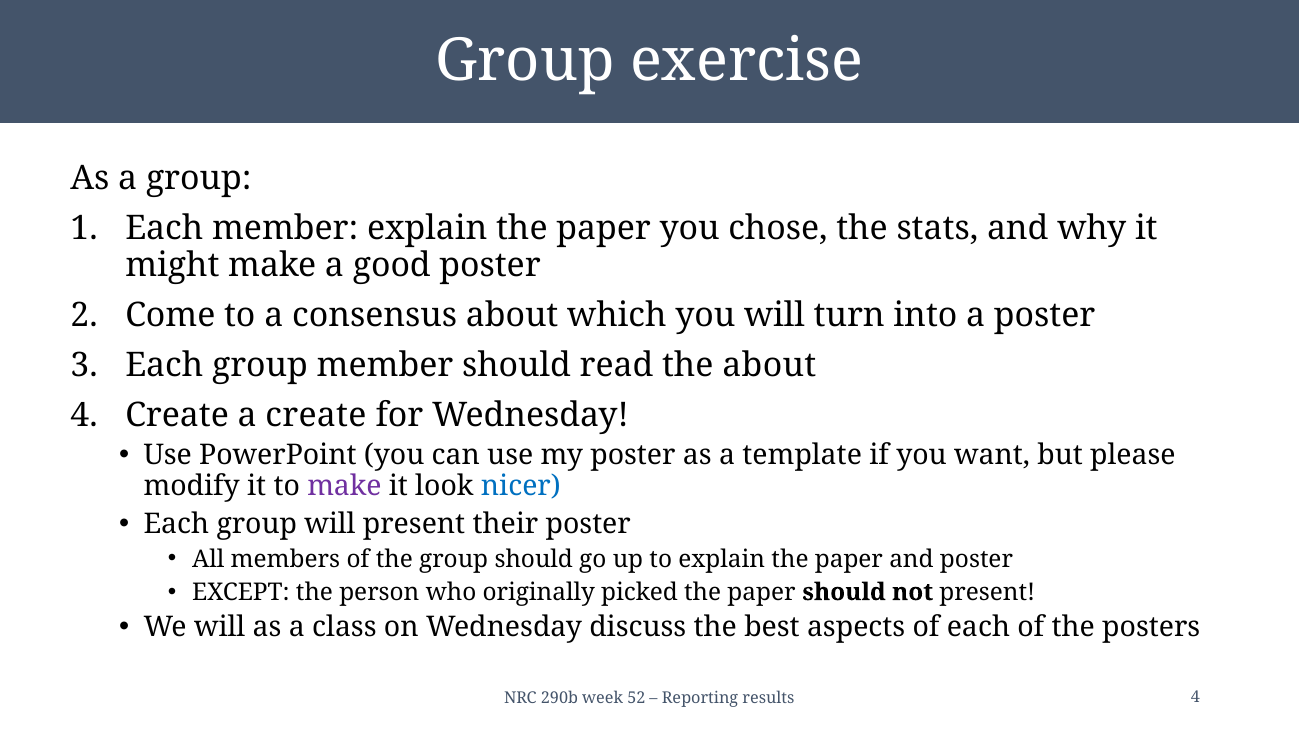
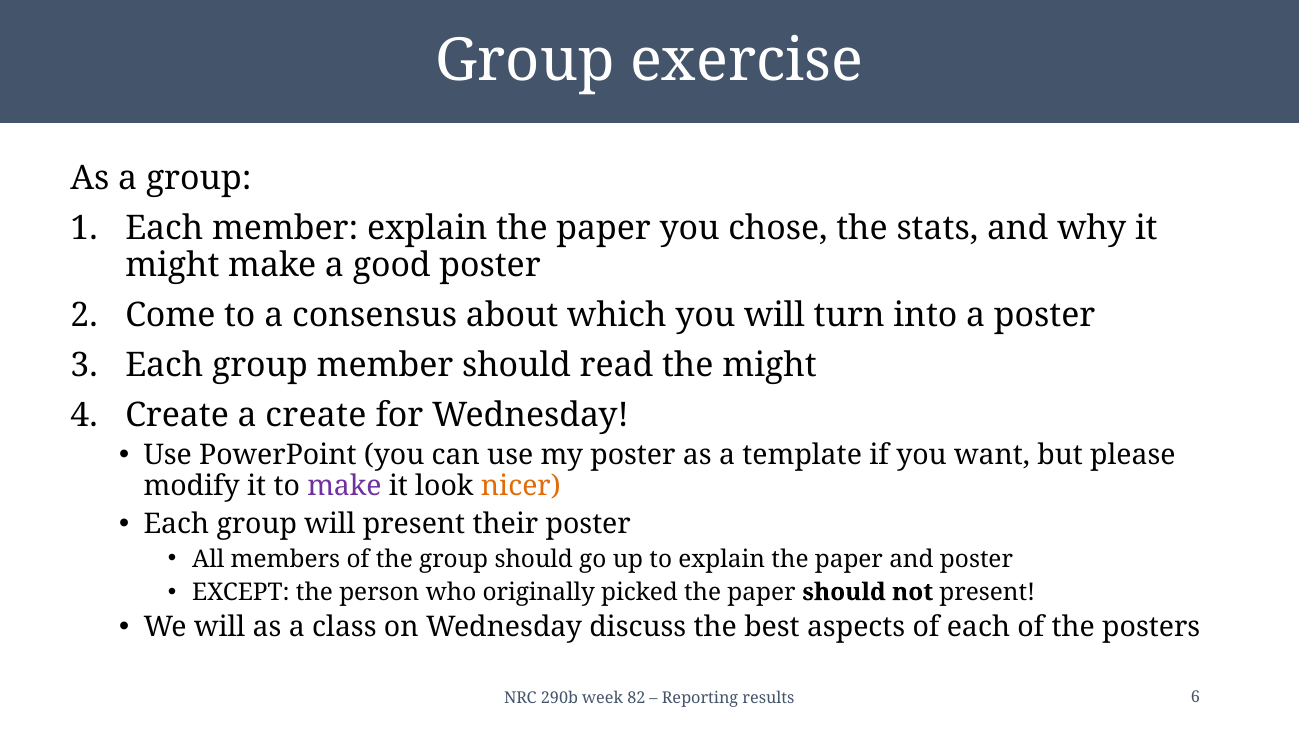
the about: about -> might
nicer colour: blue -> orange
52: 52 -> 82
results 4: 4 -> 6
